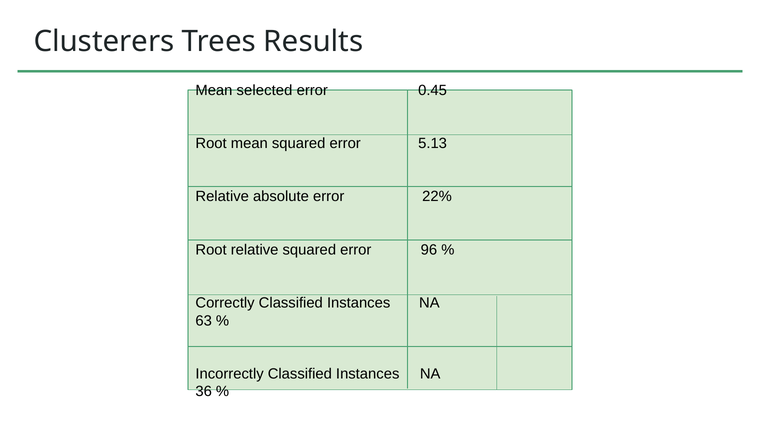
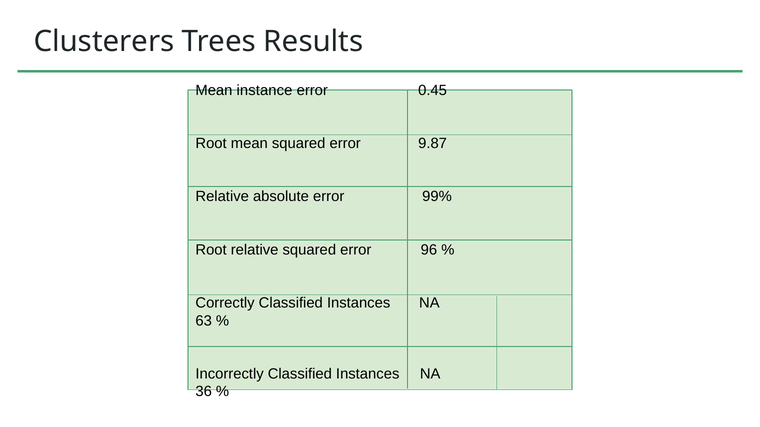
selected: selected -> instance
5.13: 5.13 -> 9.87
22%: 22% -> 99%
